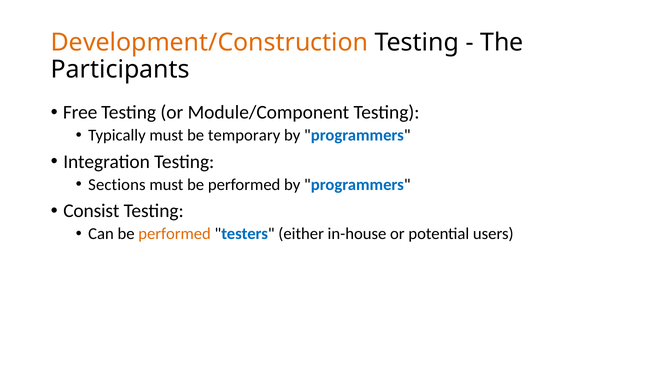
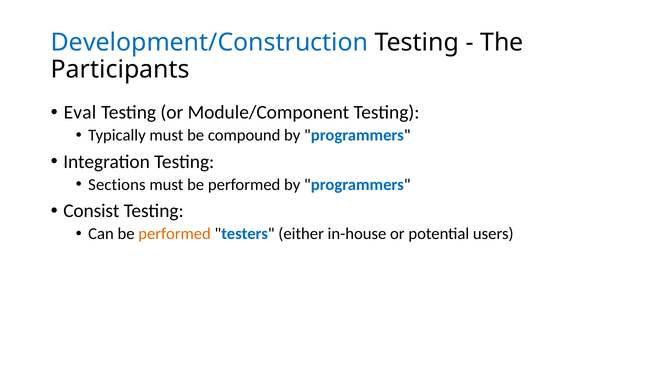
Development/Construction colour: orange -> blue
Free: Free -> Eval
temporary: temporary -> compound
